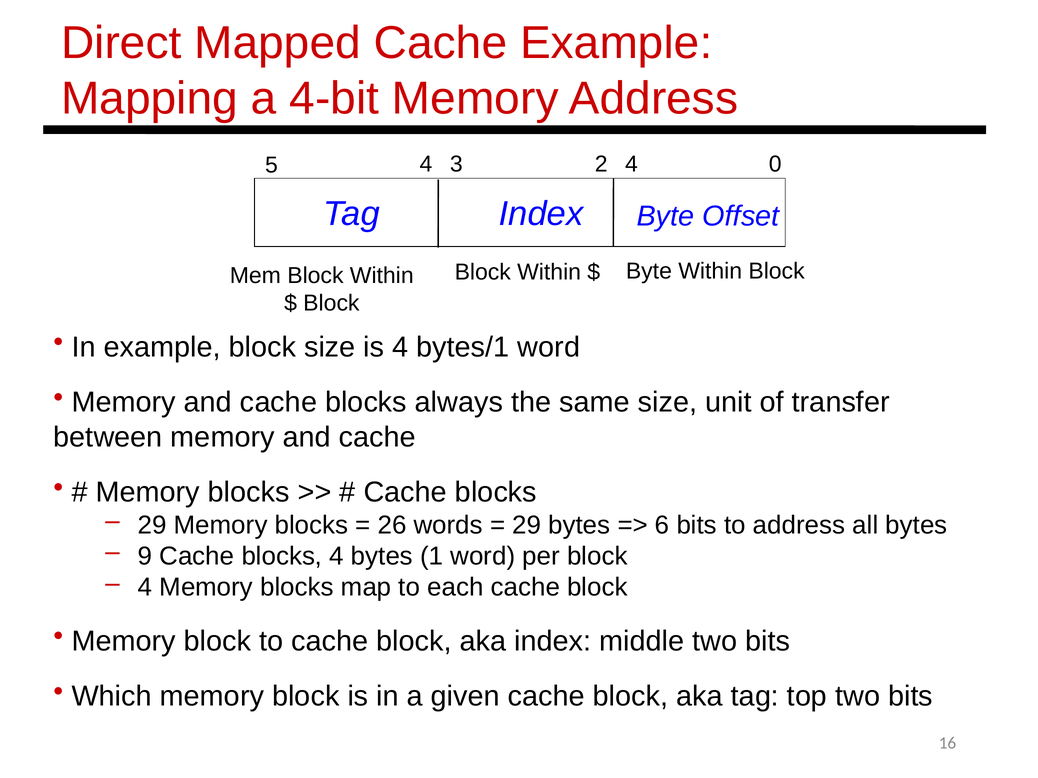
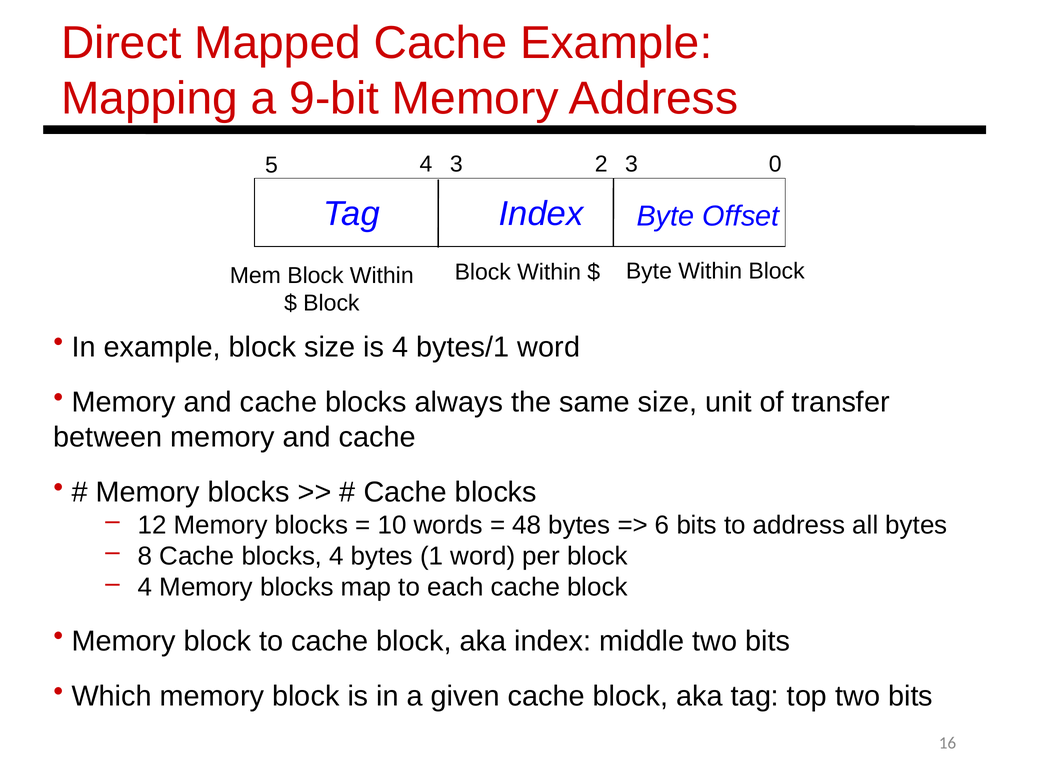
4-bit: 4-bit -> 9-bit
5 4: 4 -> 3
29 at (152, 525): 29 -> 12
26: 26 -> 10
29 at (527, 525): 29 -> 48
9: 9 -> 8
